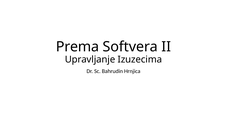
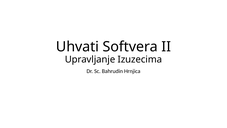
Prema: Prema -> Uhvati
